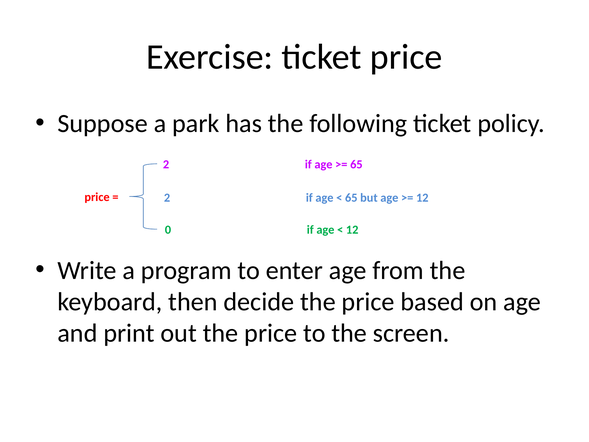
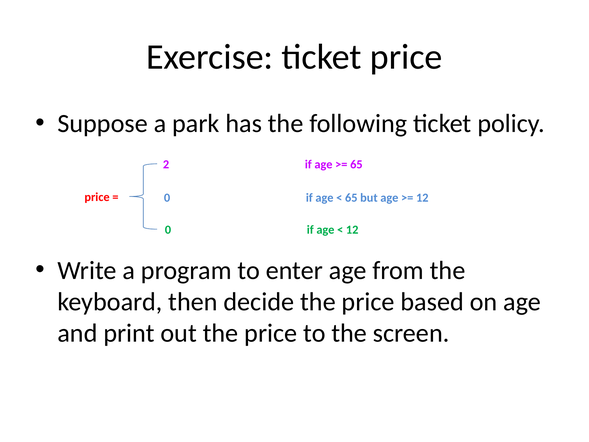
2 at (167, 198): 2 -> 0
